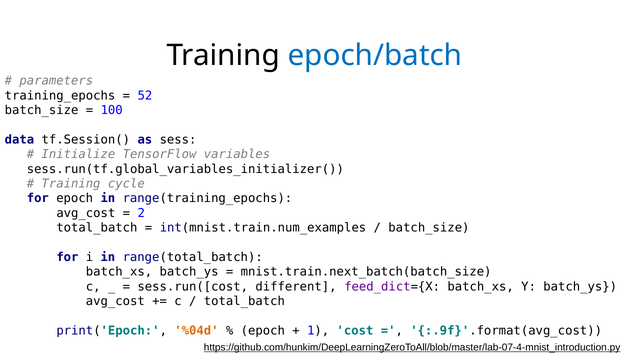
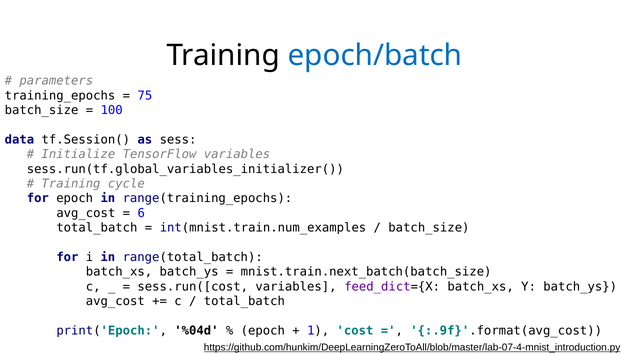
52: 52 -> 75
2: 2 -> 6
sess.run([cost different: different -> variables
%04d colour: orange -> black
